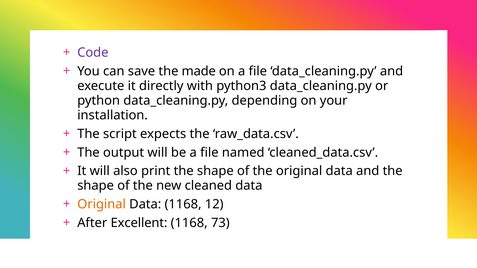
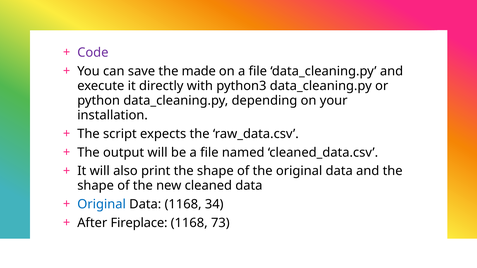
Original at (102, 205) colour: orange -> blue
12: 12 -> 34
Excellent: Excellent -> Fireplace
